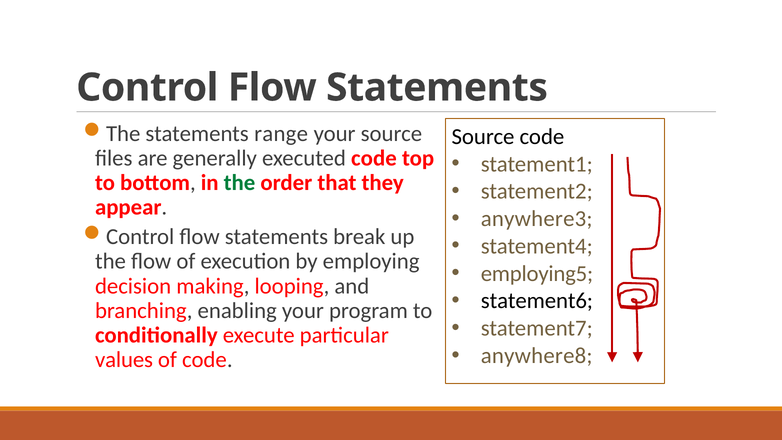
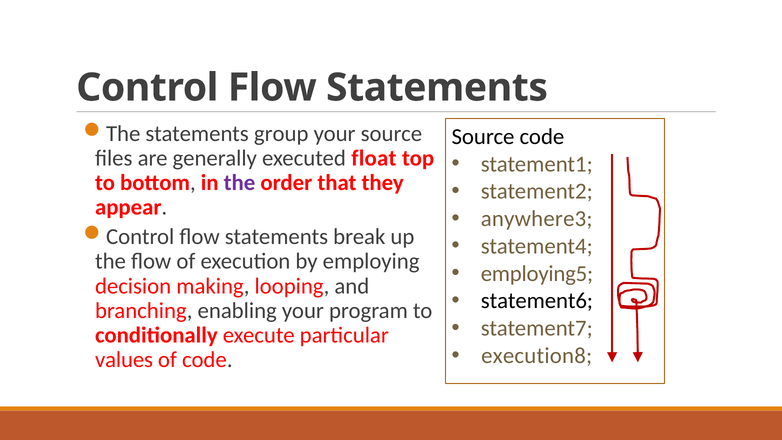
range: range -> group
executed code: code -> float
the at (239, 183) colour: green -> purple
anywhere8: anywhere8 -> execution8
